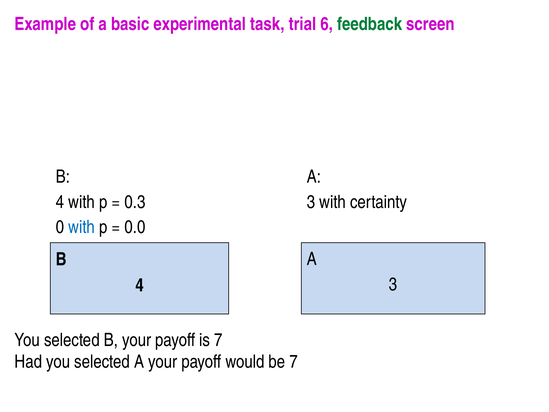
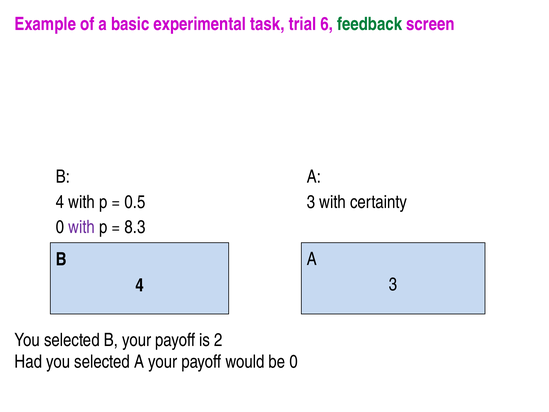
0.3: 0.3 -> 0.5
with at (82, 227) colour: blue -> purple
0.0: 0.0 -> 8.3
is 7: 7 -> 2
be 7: 7 -> 0
